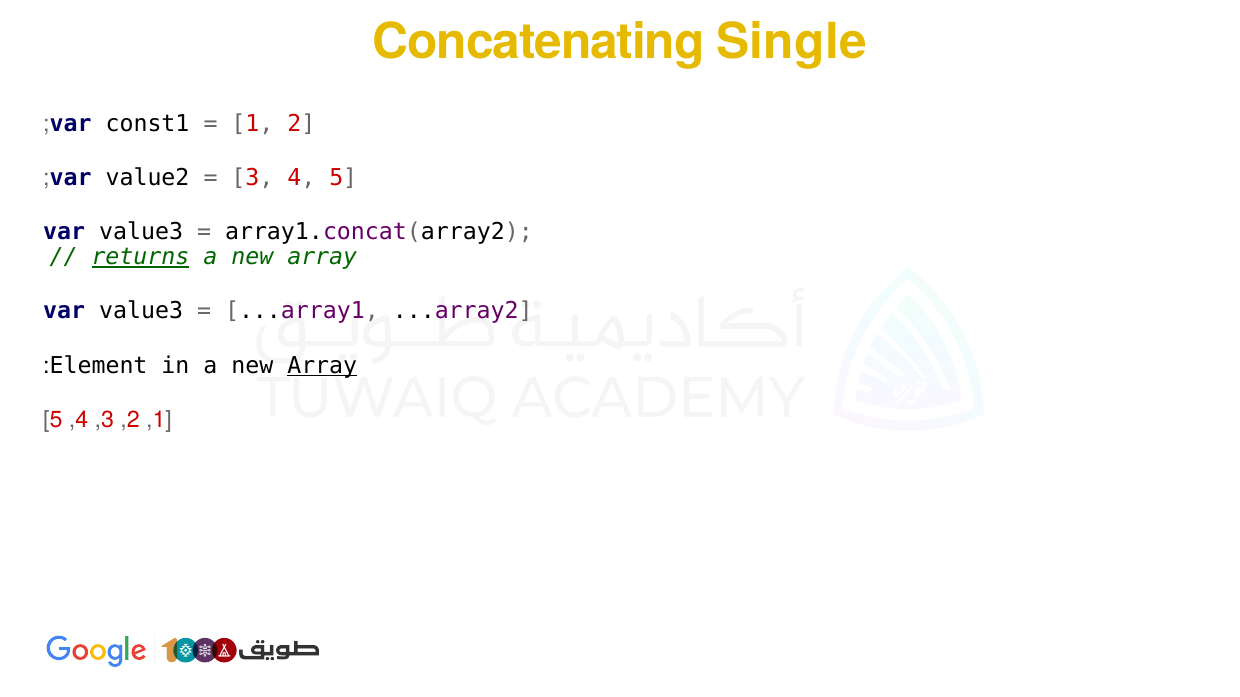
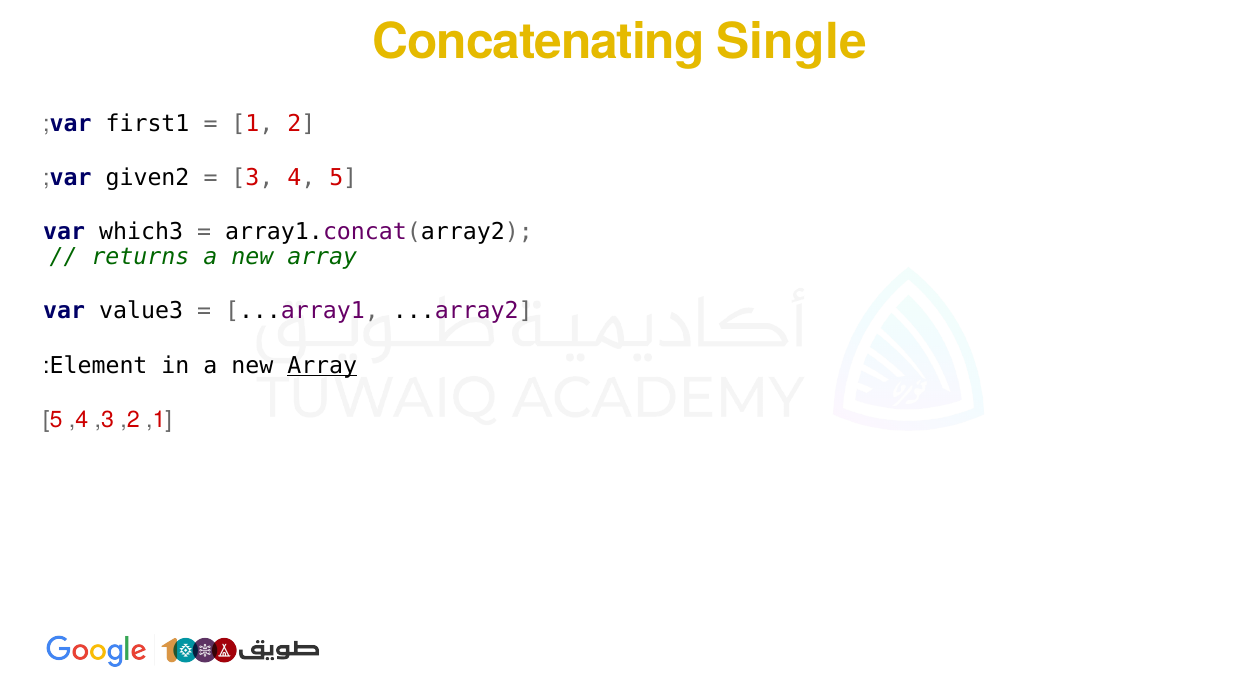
const1: const1 -> first1
value2: value2 -> given2
value3 at (141, 232): value3 -> which3
returns underline: present -> none
